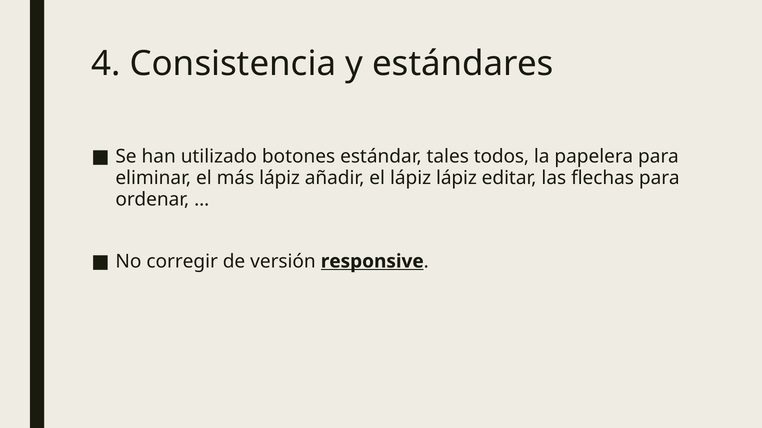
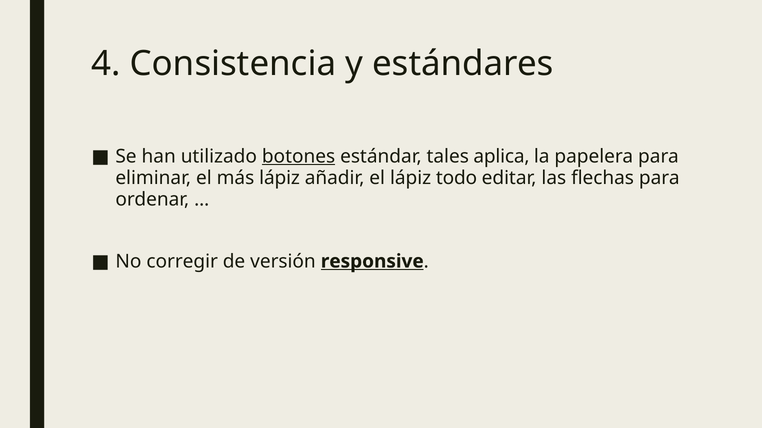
botones underline: none -> present
todos: todos -> aplica
lápiz lápiz: lápiz -> todo
